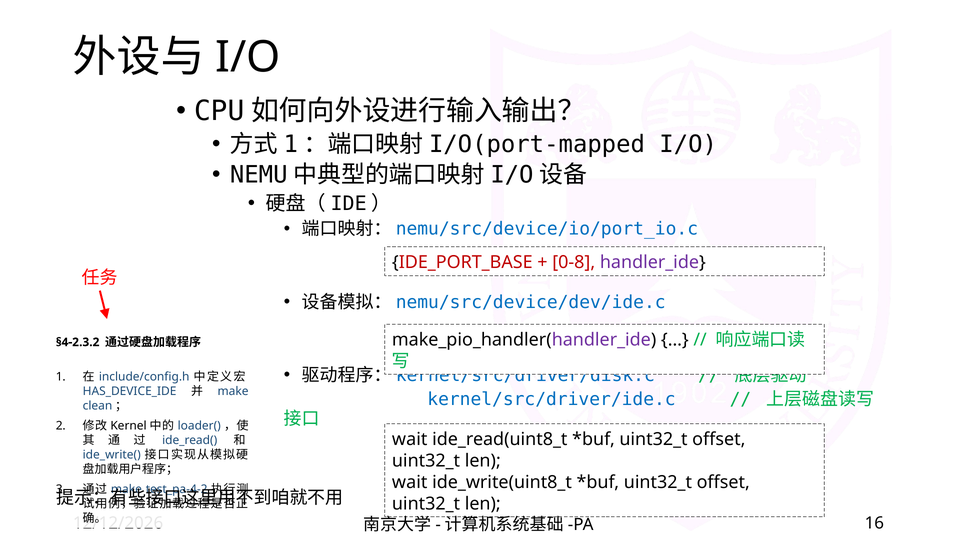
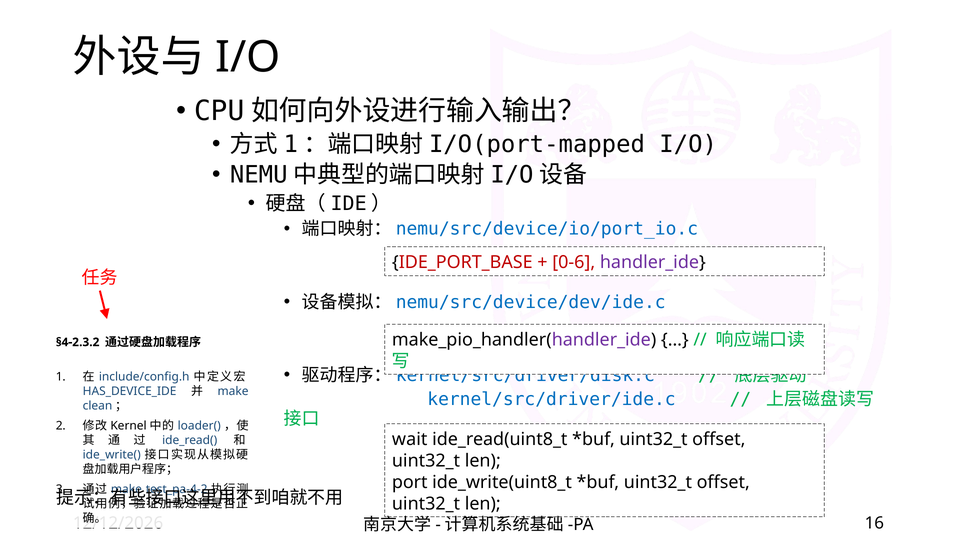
0-8: 0-8 -> 0-6
wait at (410, 483): wait -> port
